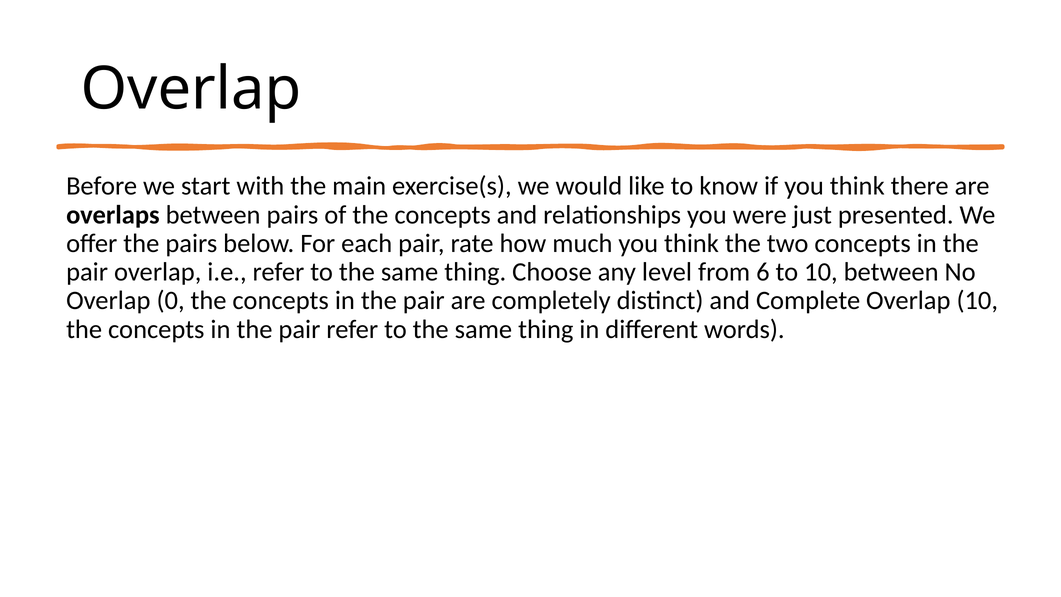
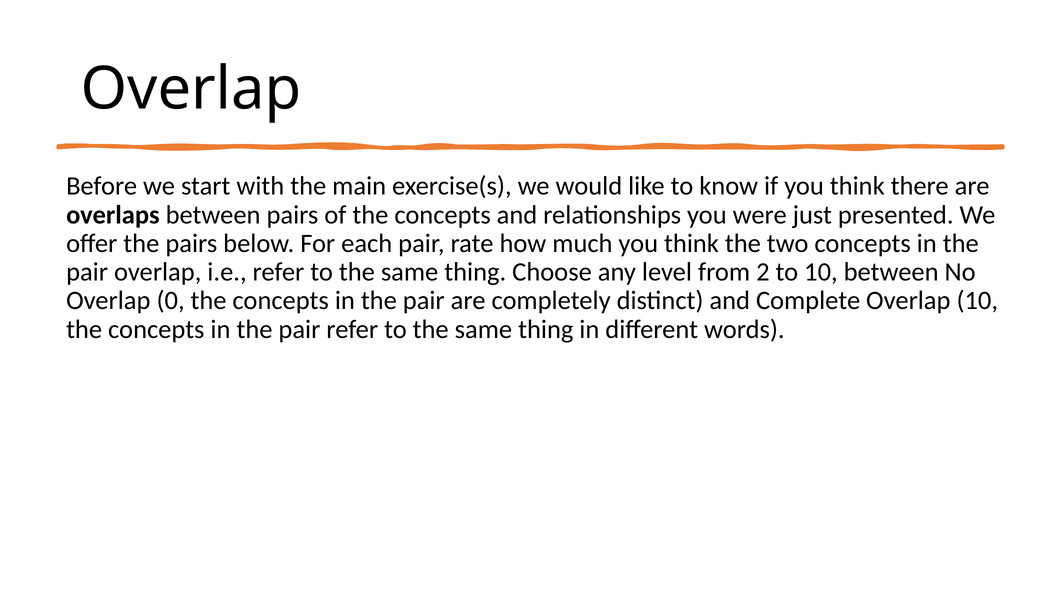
6: 6 -> 2
